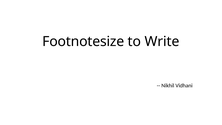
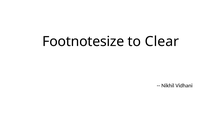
Write: Write -> Clear
